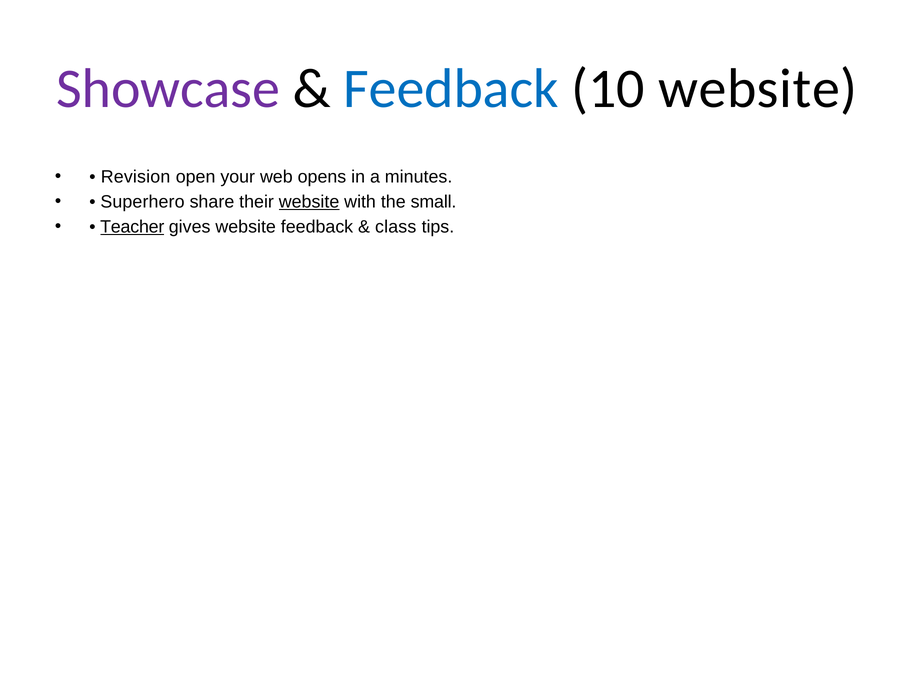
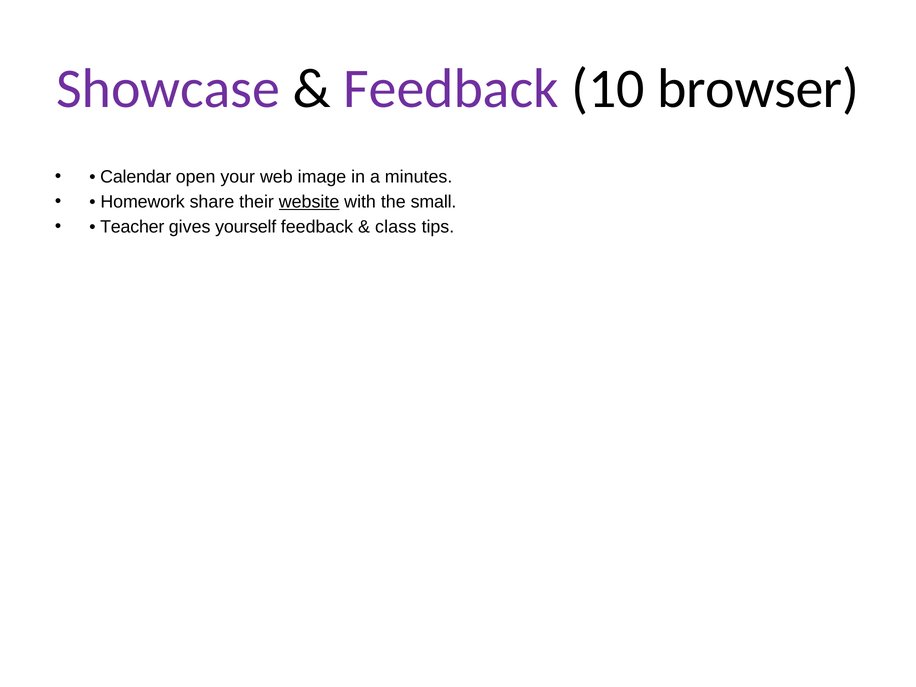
Feedback at (451, 89) colour: blue -> purple
10 website: website -> browser
Revision: Revision -> Calendar
opens: opens -> image
Superhero: Superhero -> Homework
Teacher underline: present -> none
gives website: website -> yourself
